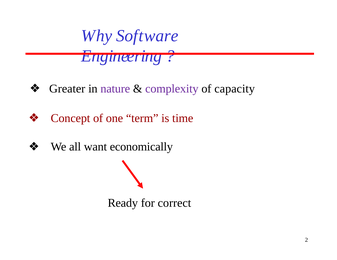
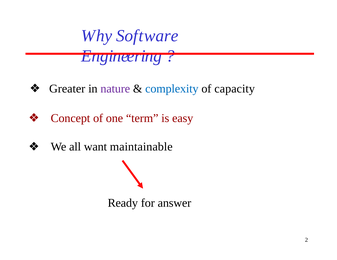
complexity colour: purple -> blue
time: time -> easy
economically: economically -> maintainable
correct: correct -> answer
